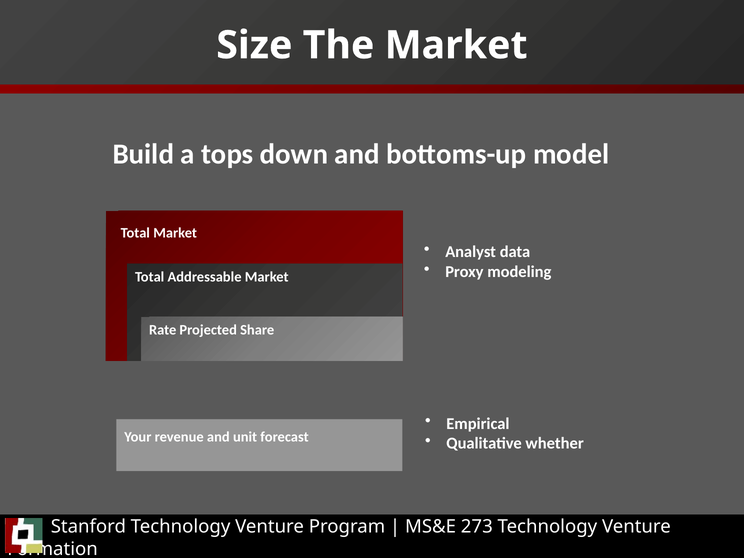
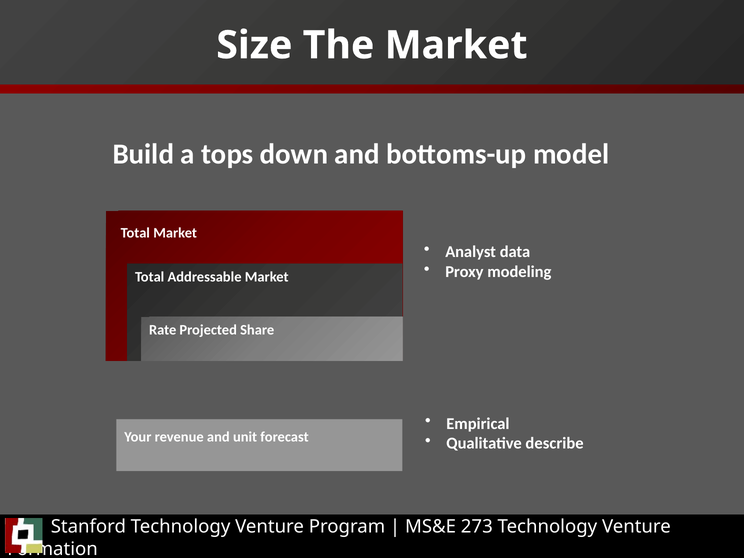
whether: whether -> describe
